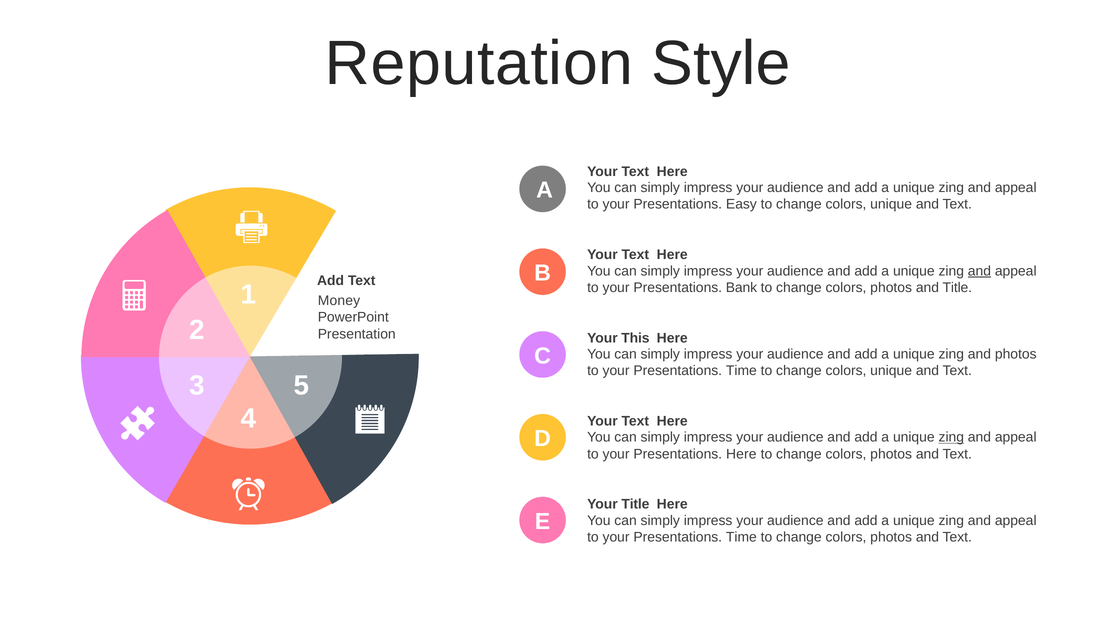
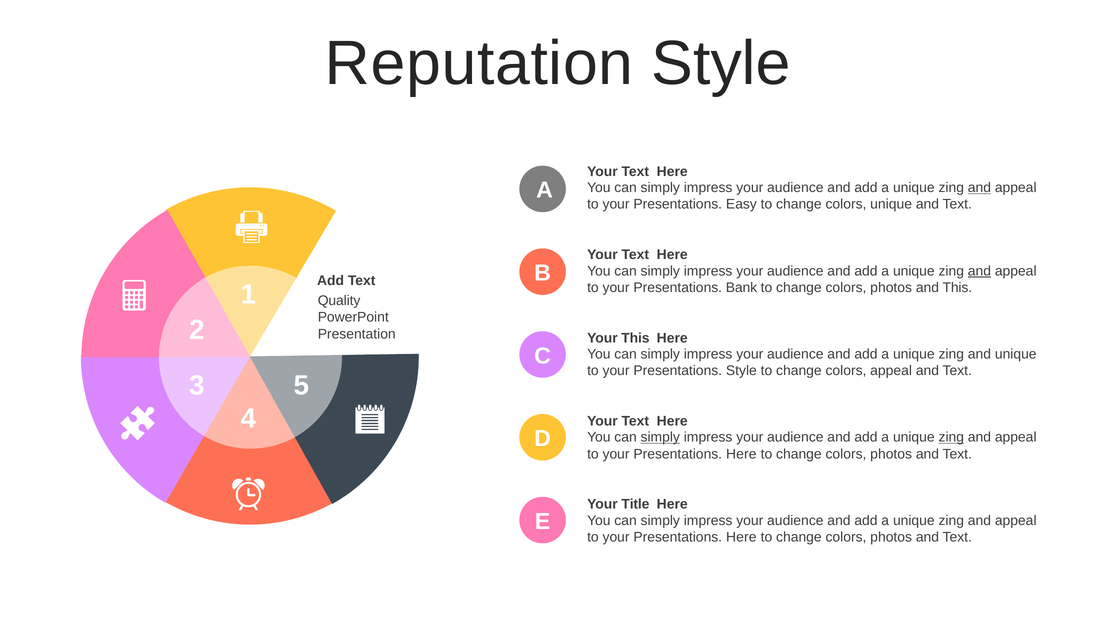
and at (979, 188) underline: none -> present
and Title: Title -> This
Money: Money -> Quality
and photos: photos -> unique
Time at (741, 371): Time -> Style
unique at (891, 371): unique -> appeal
simply at (660, 437) underline: none -> present
Time at (741, 537): Time -> Here
